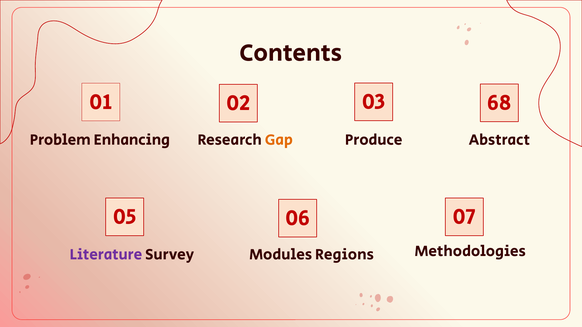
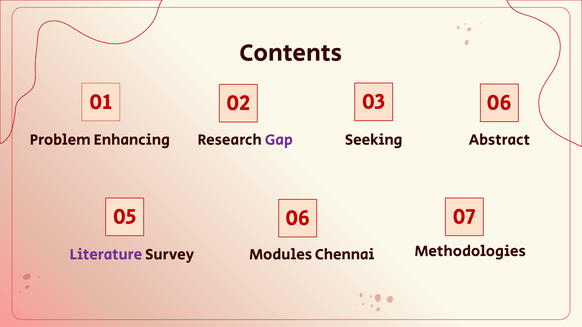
02 68: 68 -> 06
Gap colour: orange -> purple
Produce: Produce -> Seeking
Regions: Regions -> Chennai
